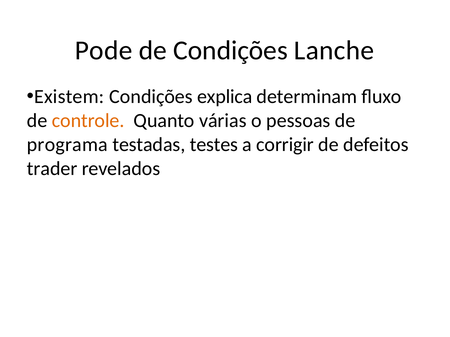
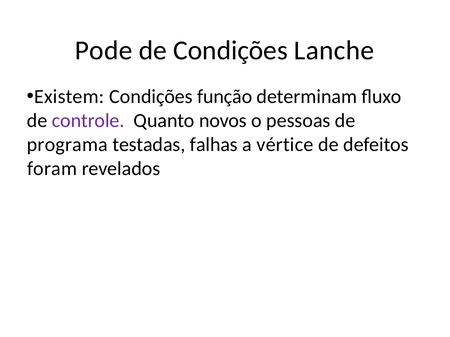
explica: explica -> função
controle colour: orange -> purple
várias: várias -> novos
testes: testes -> falhas
corrigir: corrigir -> vértice
trader: trader -> foram
